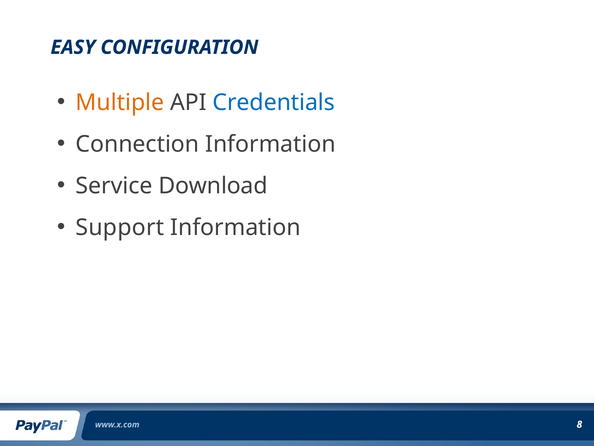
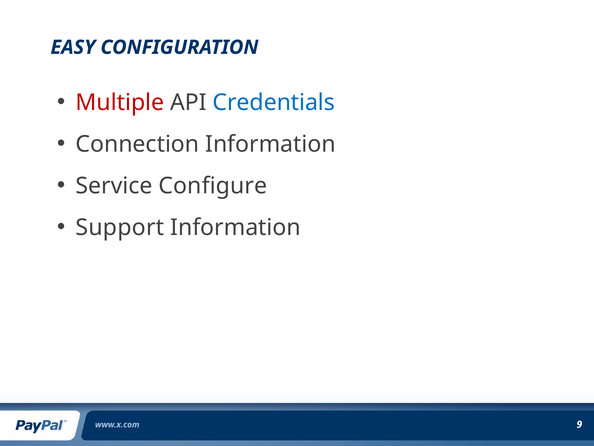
Multiple colour: orange -> red
Download: Download -> Configure
8: 8 -> 9
